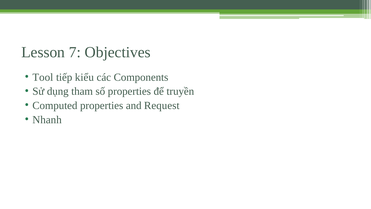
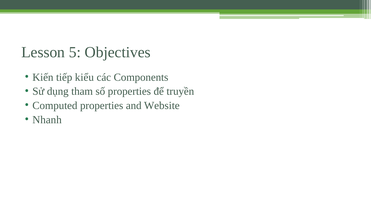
7: 7 -> 5
Tool: Tool -> Kiến
Request: Request -> Website
